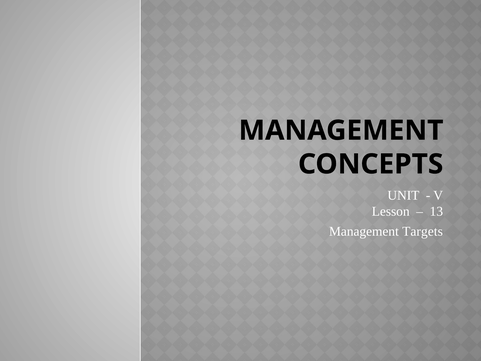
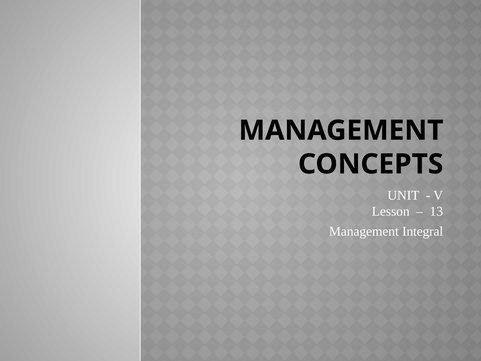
Targets: Targets -> Integral
